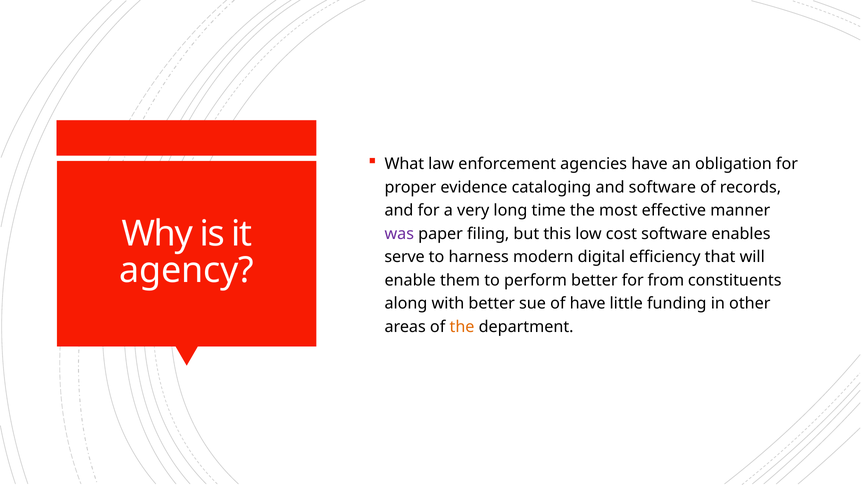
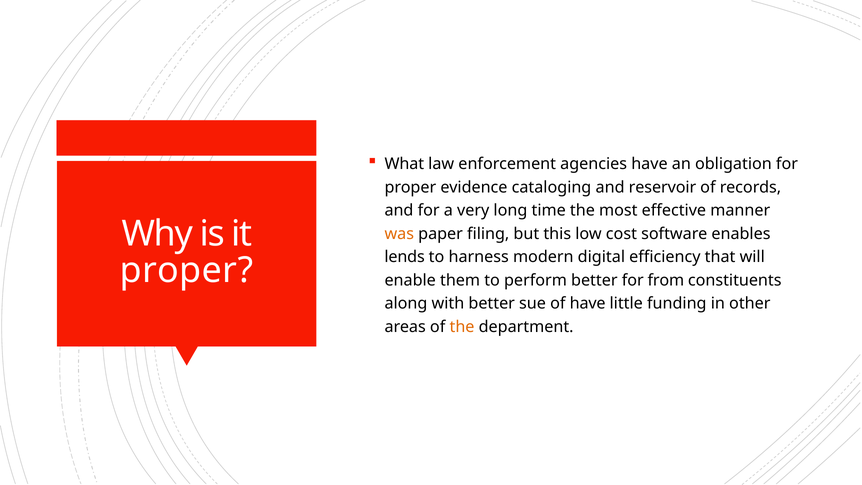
and software: software -> reservoir
was colour: purple -> orange
serve: serve -> lends
agency at (187, 270): agency -> proper
